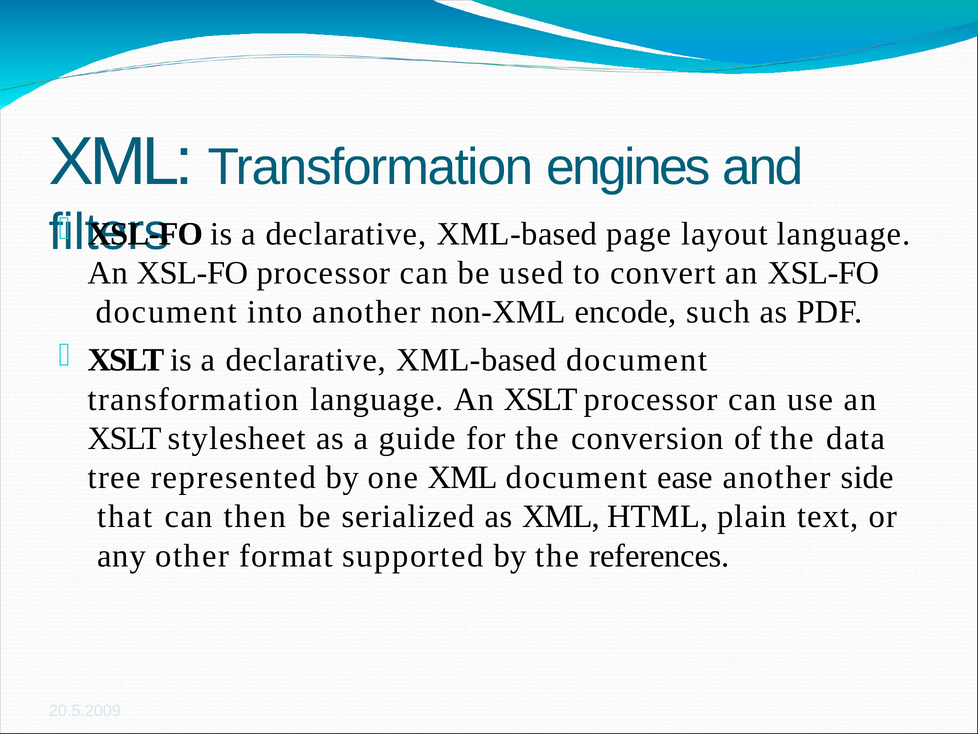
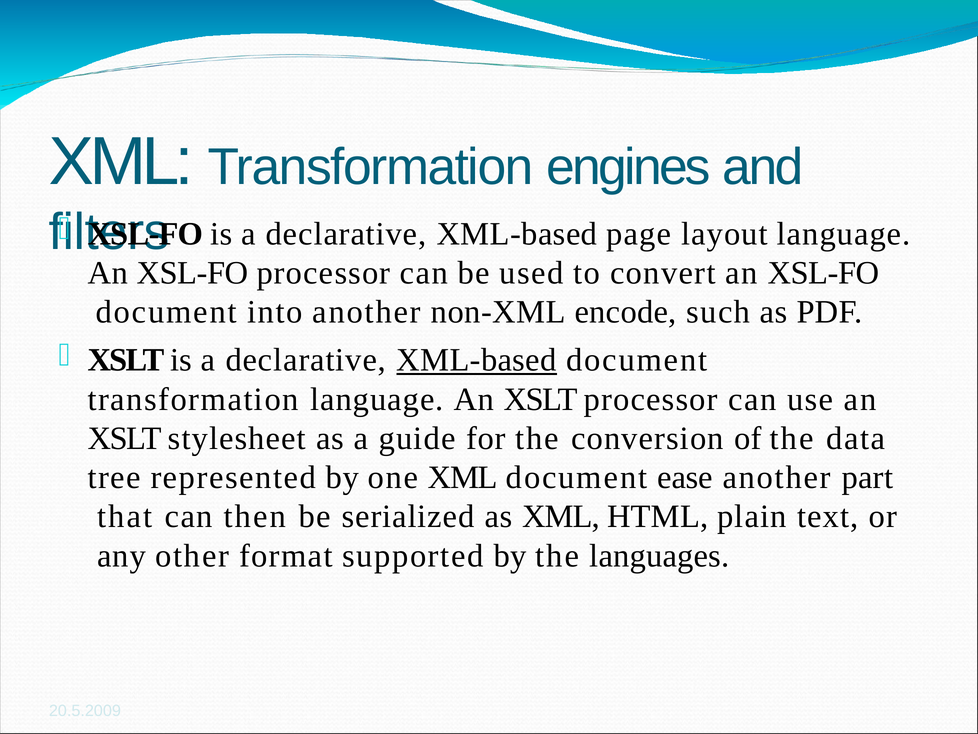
XML-based at (477, 360) underline: none -> present
side: side -> part
references: references -> languages
